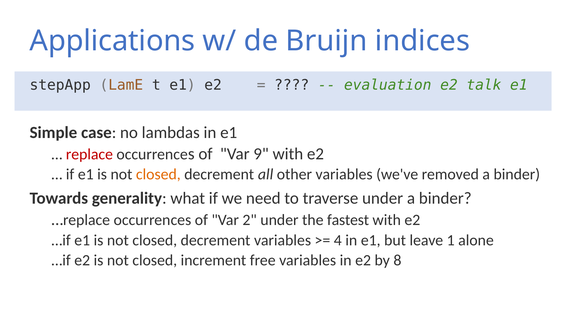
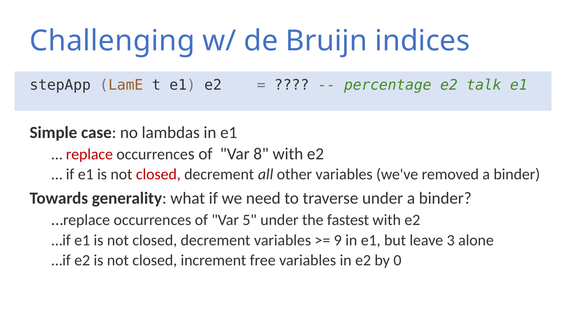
Applications: Applications -> Challenging
evaluation: evaluation -> percentage
9: 9 -> 8
closed at (158, 174) colour: orange -> red
2: 2 -> 5
4: 4 -> 9
1: 1 -> 3
8: 8 -> 0
